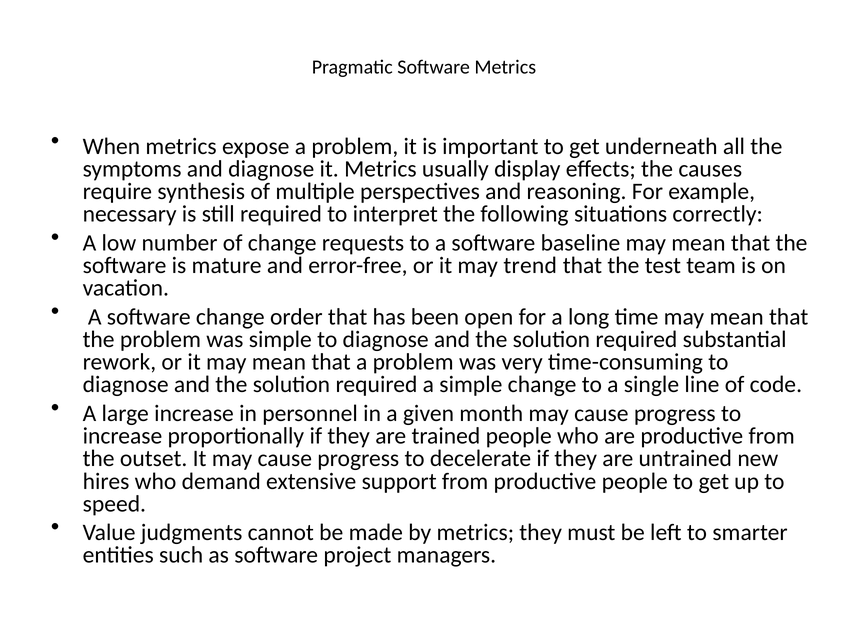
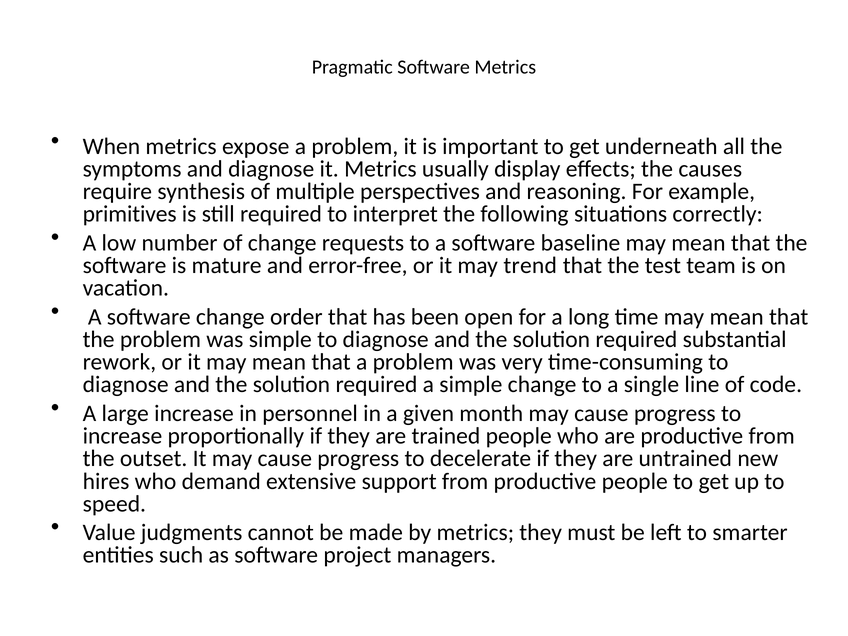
necessary: necessary -> primitives
